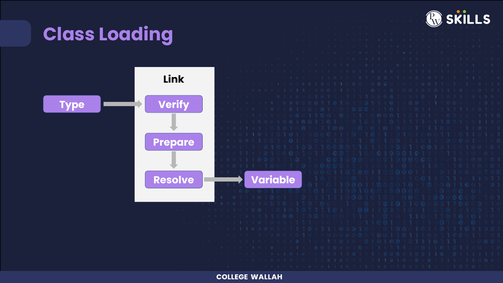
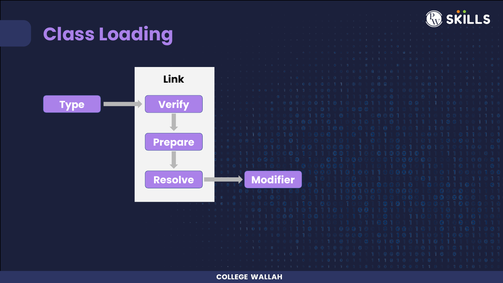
Variable: Variable -> Modifier
